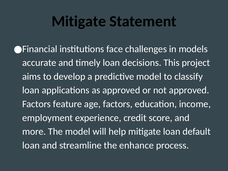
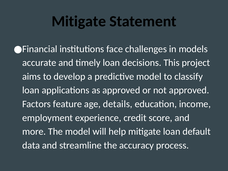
age factors: factors -> details
loan at (31, 145): loan -> data
enhance: enhance -> accuracy
